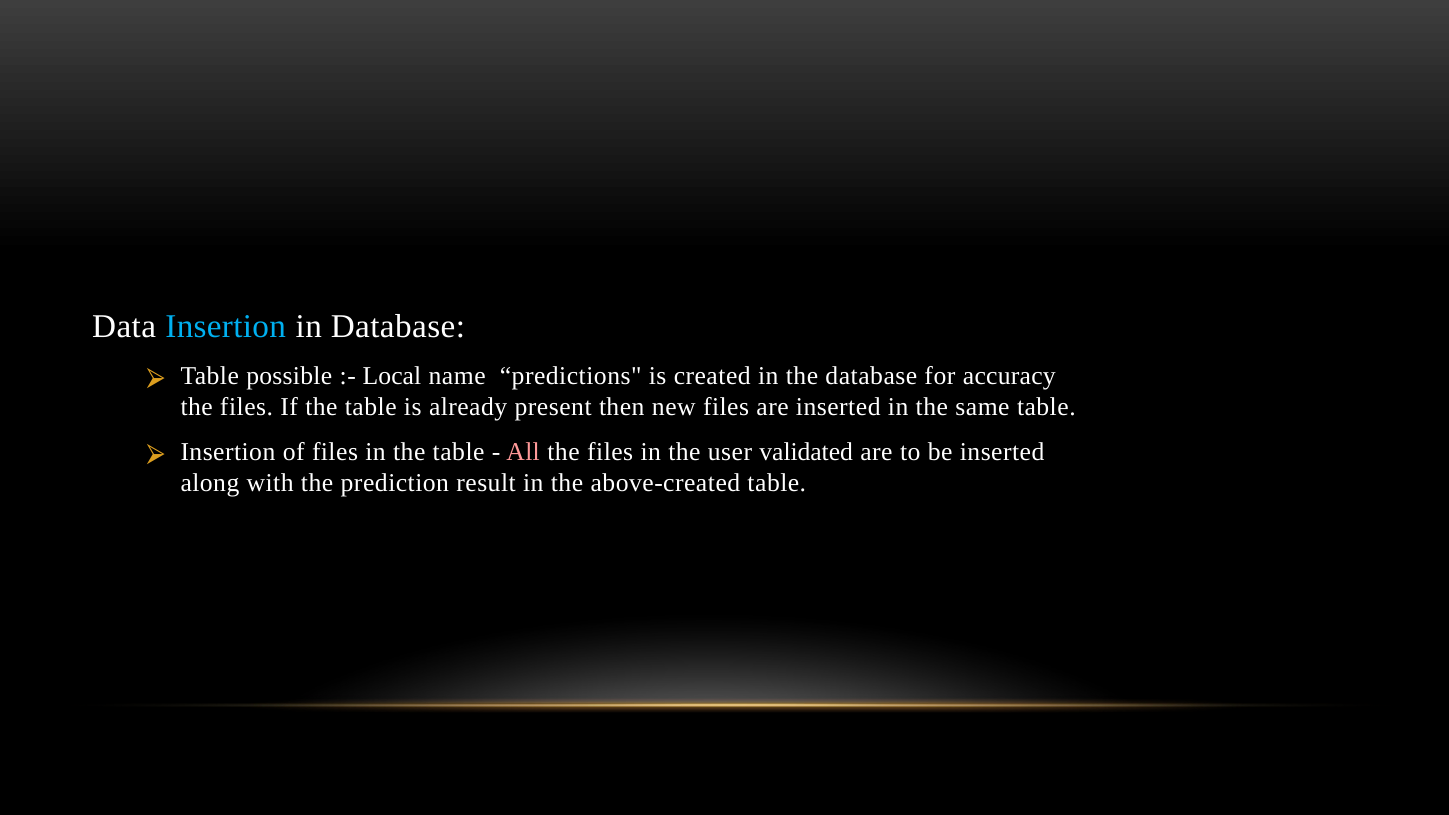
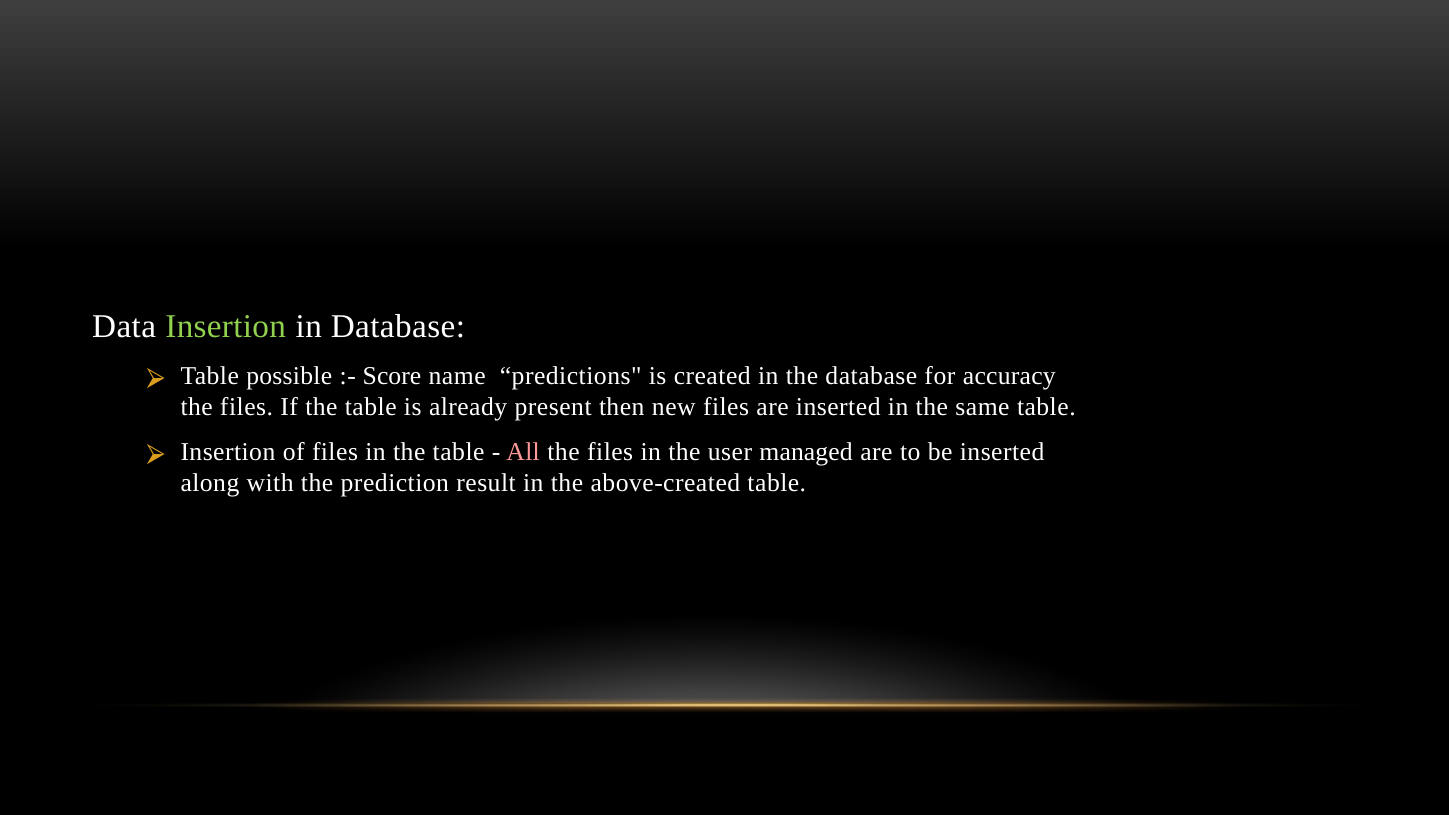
Insertion at (226, 327) colour: light blue -> light green
Local: Local -> Score
validated: validated -> managed
